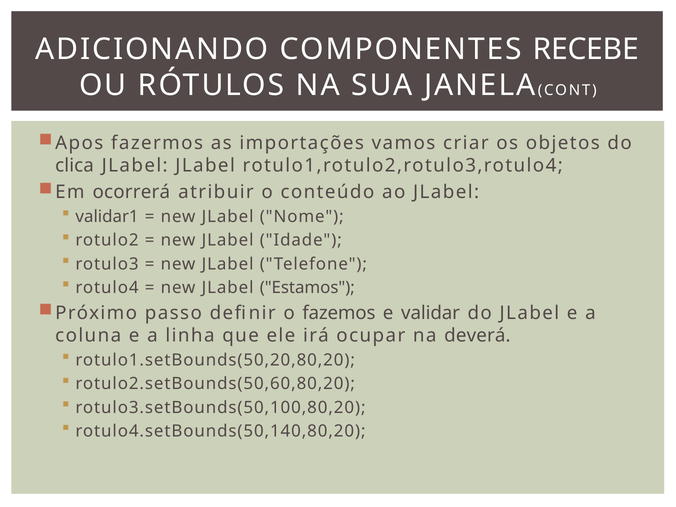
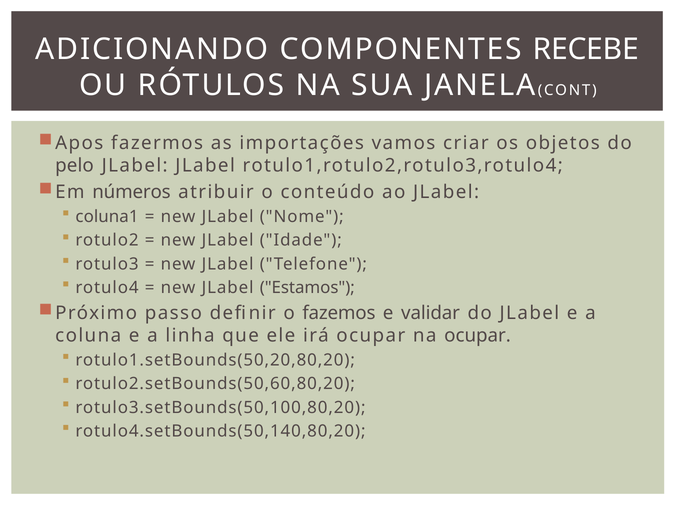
clica: clica -> pelo
ocorrerá: ocorrerá -> números
validar1: validar1 -> coluna1
na deverá: deverá -> ocupar
